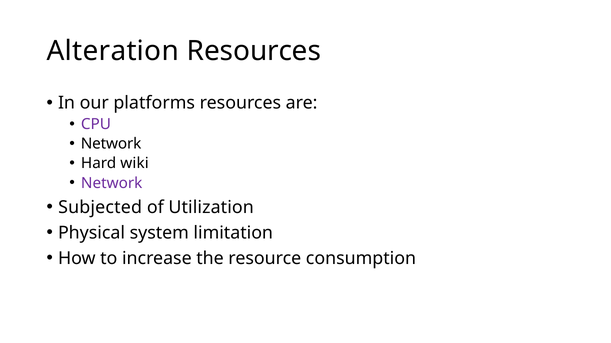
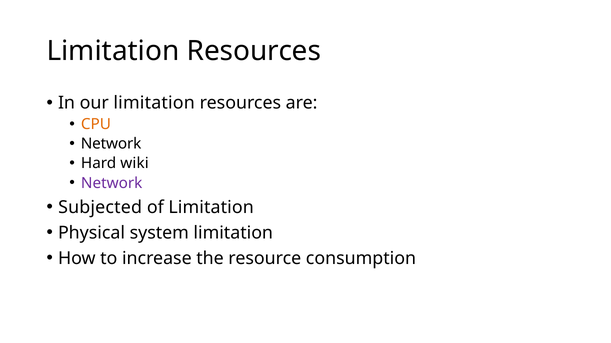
Alteration at (113, 51): Alteration -> Limitation
our platforms: platforms -> limitation
CPU colour: purple -> orange
of Utilization: Utilization -> Limitation
